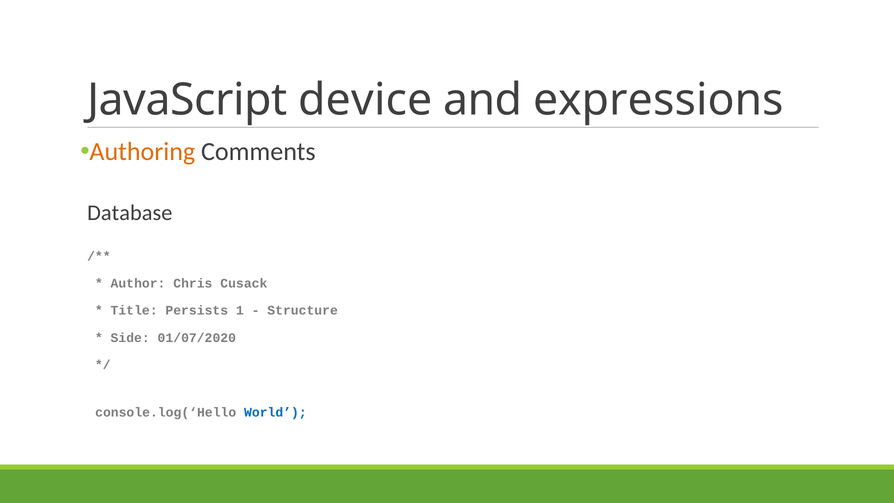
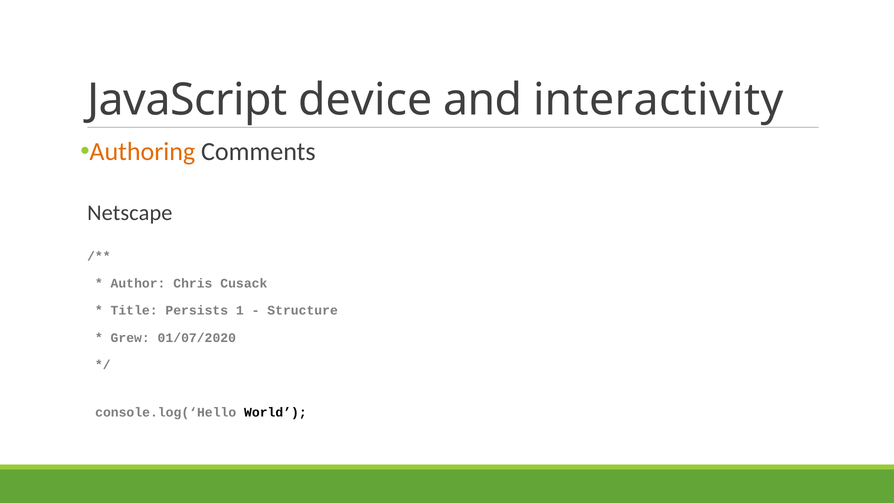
expressions: expressions -> interactivity
Database: Database -> Netscape
Side: Side -> Grew
World colour: blue -> black
